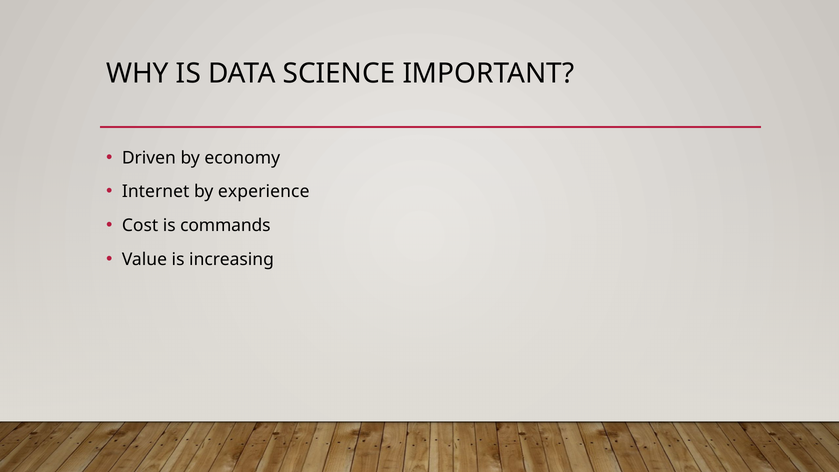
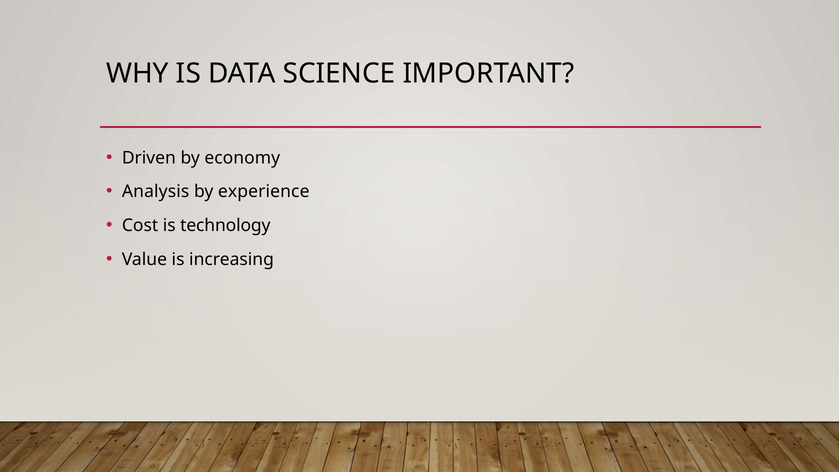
Internet: Internet -> Analysis
commands: commands -> technology
